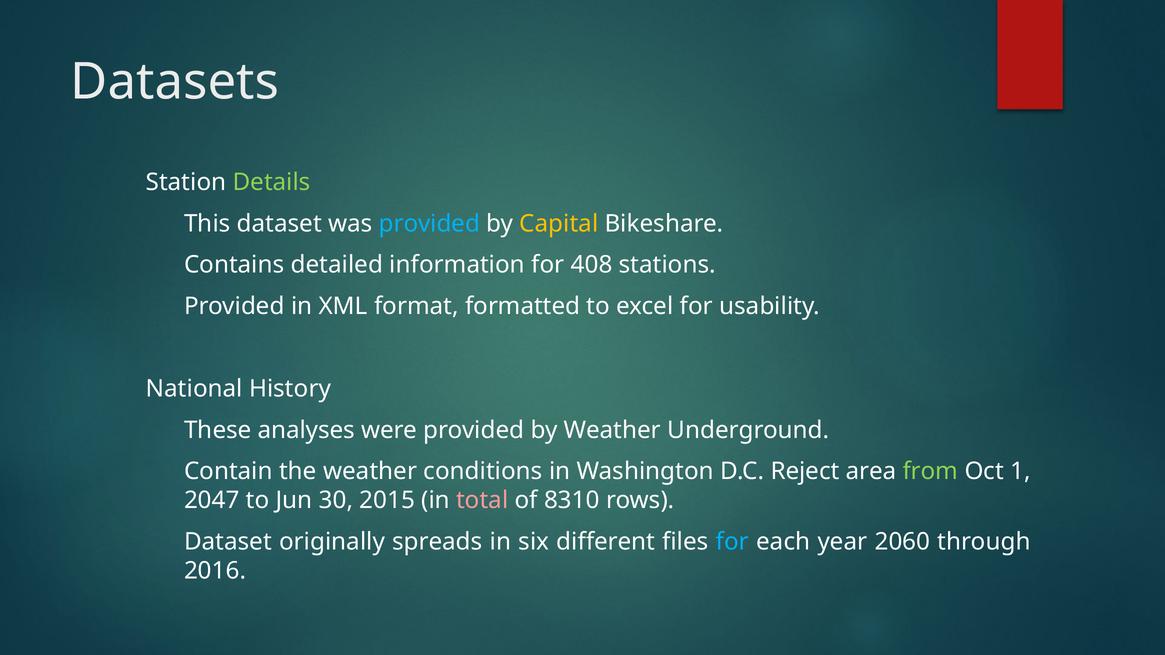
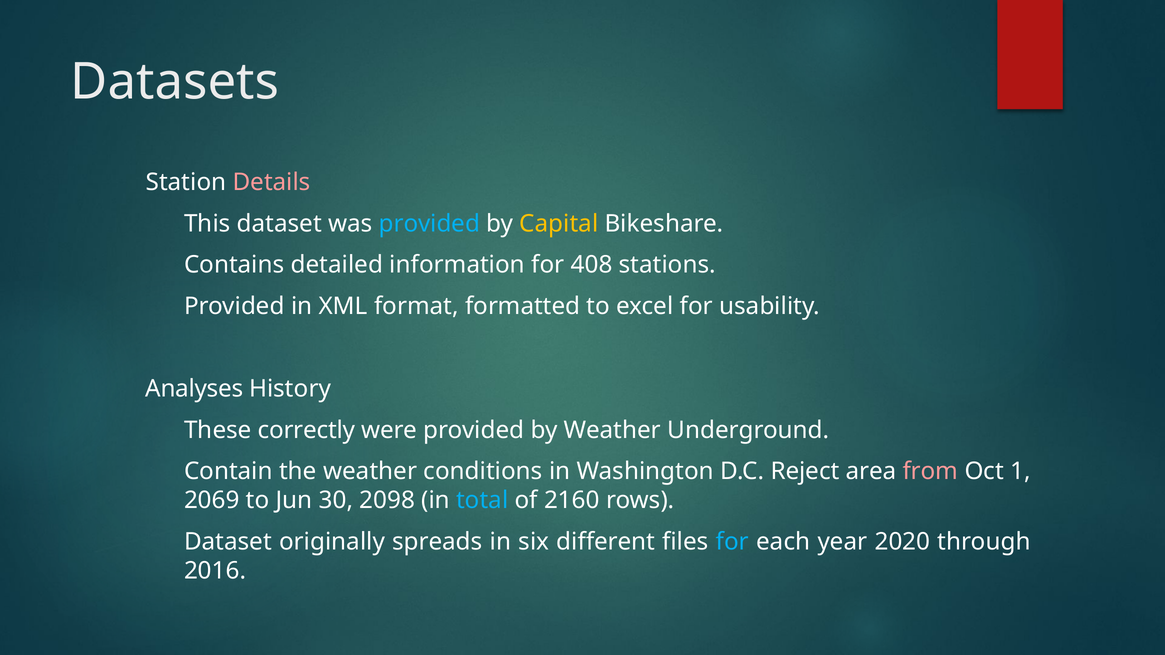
Details colour: light green -> pink
National: National -> Analyses
analyses: analyses -> correctly
from colour: light green -> pink
2047: 2047 -> 2069
2015: 2015 -> 2098
total colour: pink -> light blue
8310: 8310 -> 2160
2060: 2060 -> 2020
